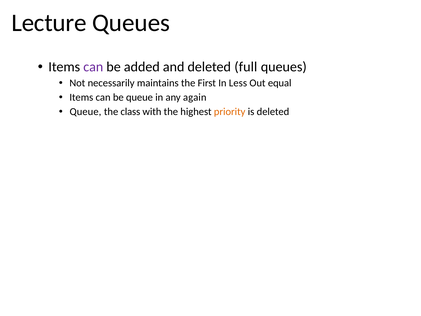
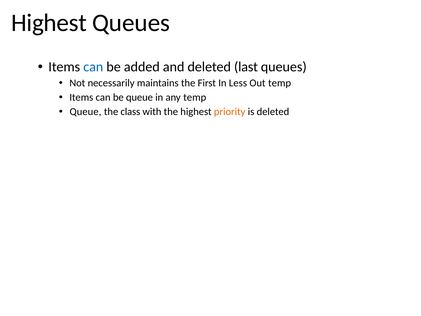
Lecture at (49, 23): Lecture -> Highest
can at (93, 67) colour: purple -> blue
full: full -> last
Out equal: equal -> temp
any again: again -> temp
